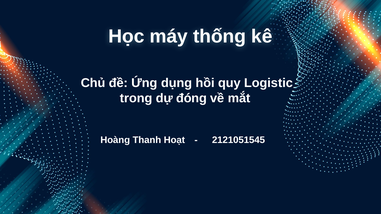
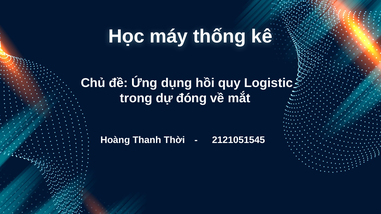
Hoạt: Hoạt -> Thời
